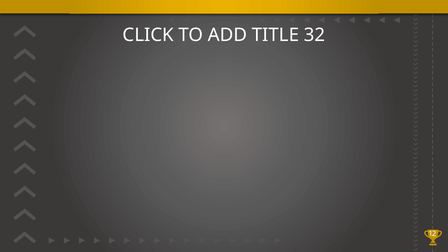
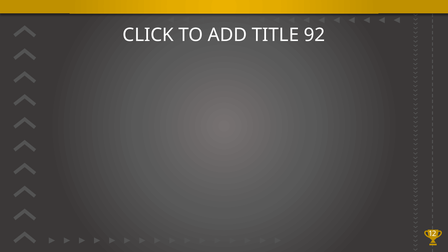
32: 32 -> 92
